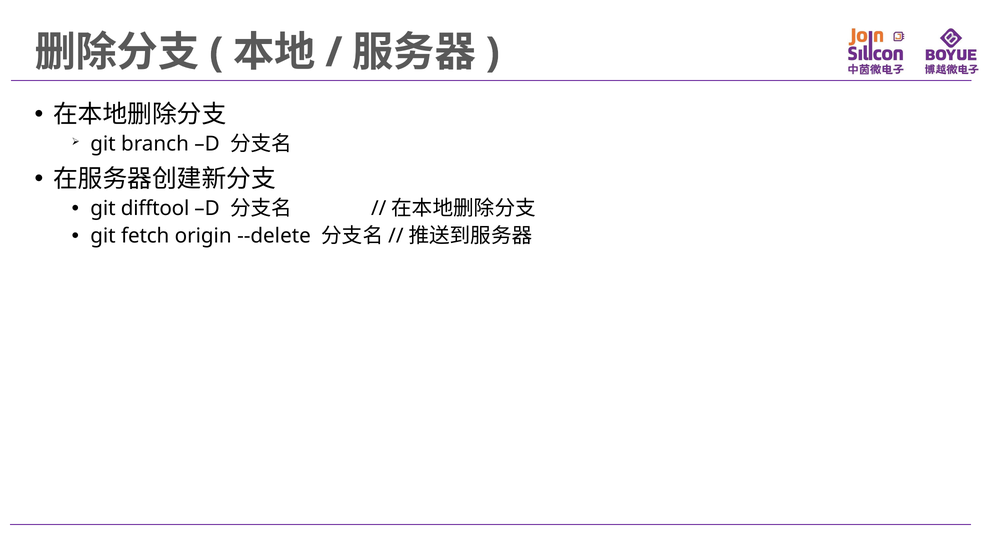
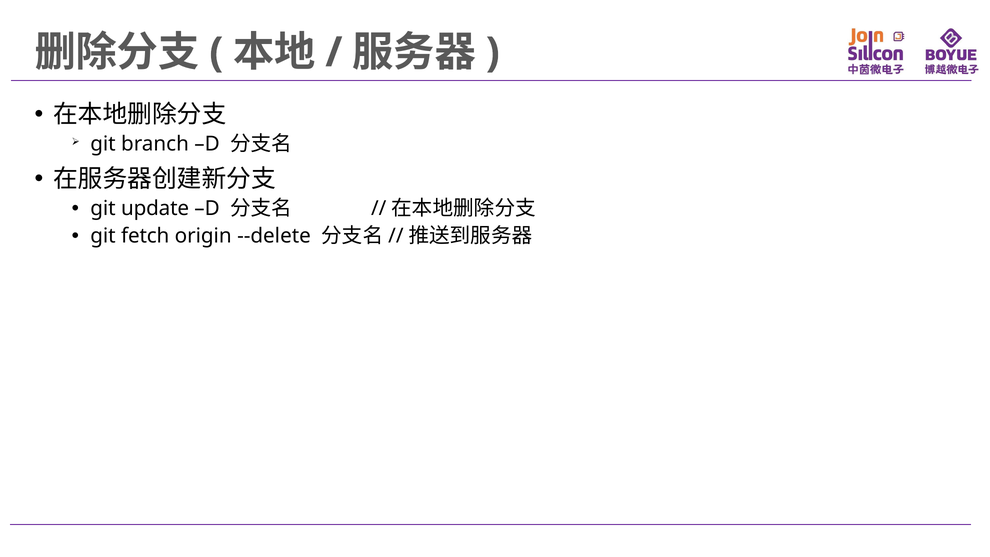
difftool: difftool -> update
